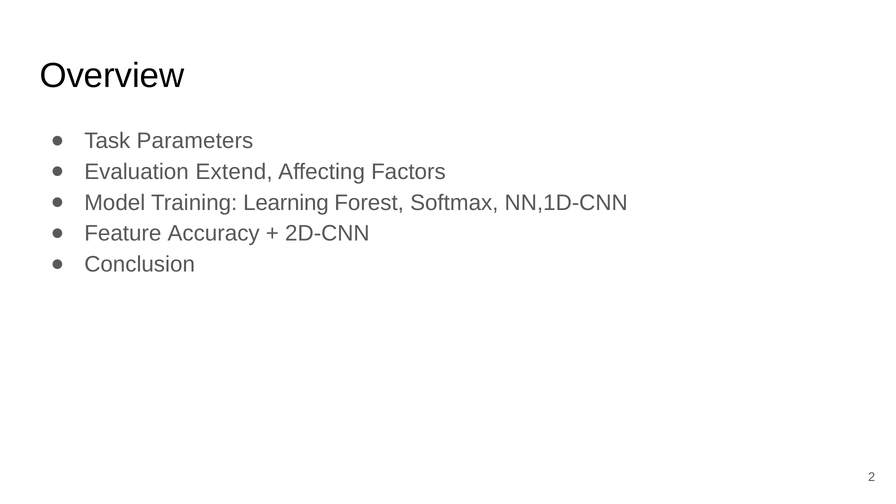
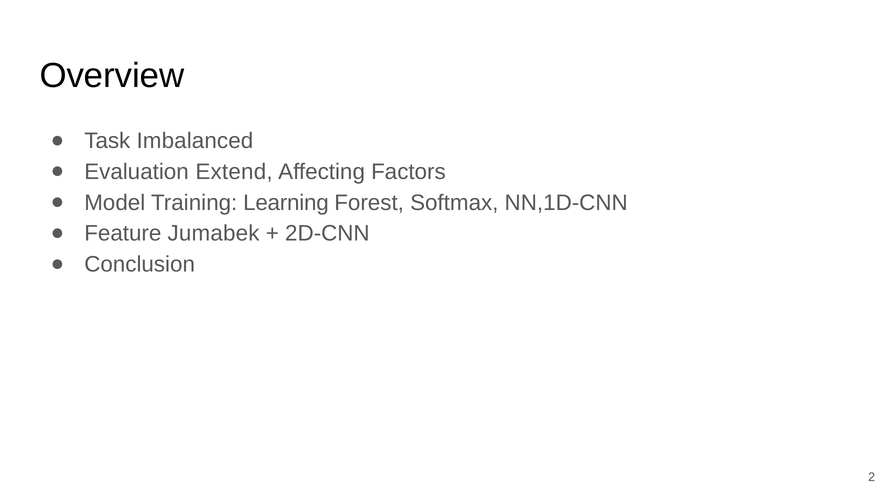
Parameters: Parameters -> Imbalanced
Accuracy: Accuracy -> Jumabek
